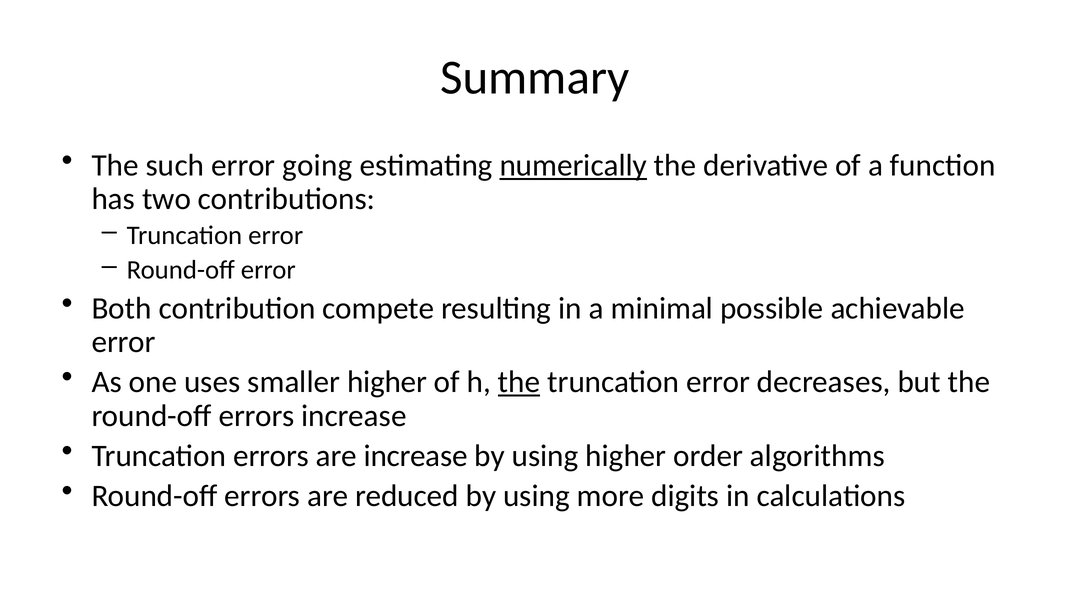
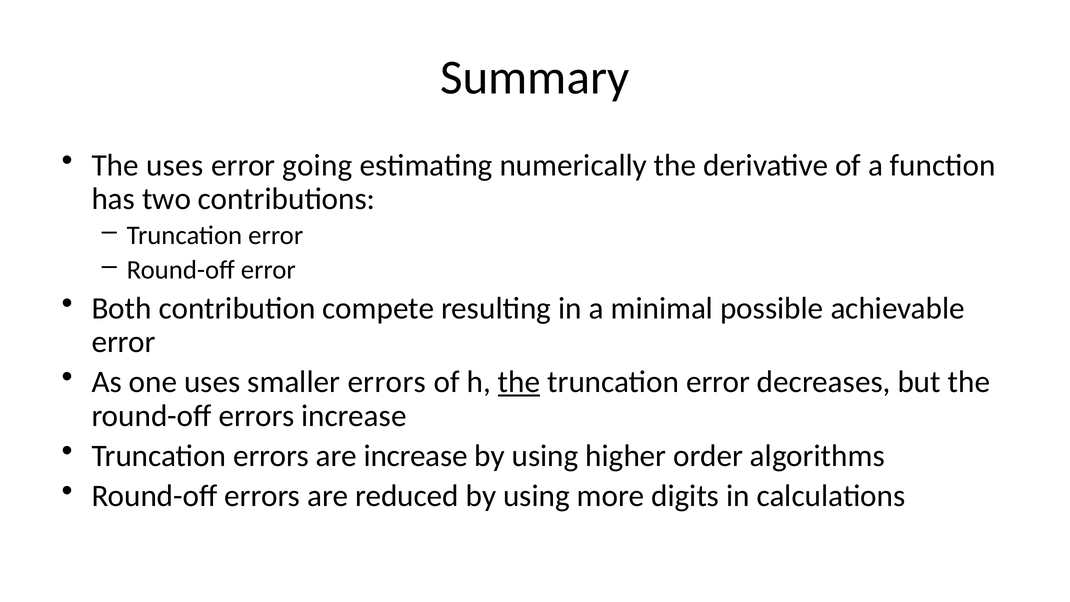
The such: such -> uses
numerically underline: present -> none
smaller higher: higher -> errors
